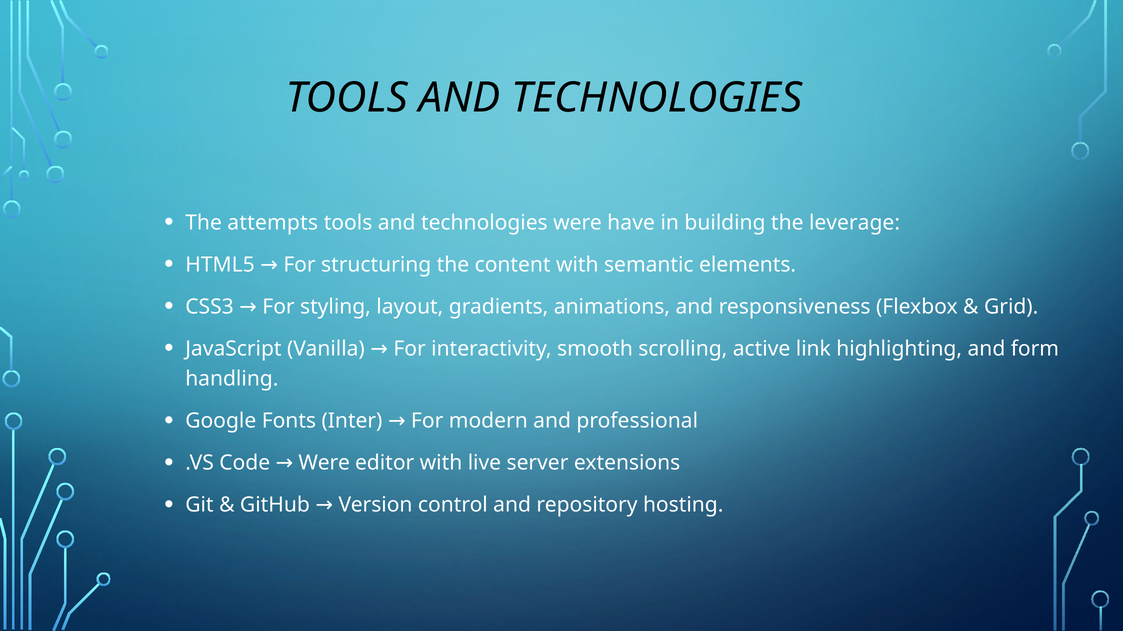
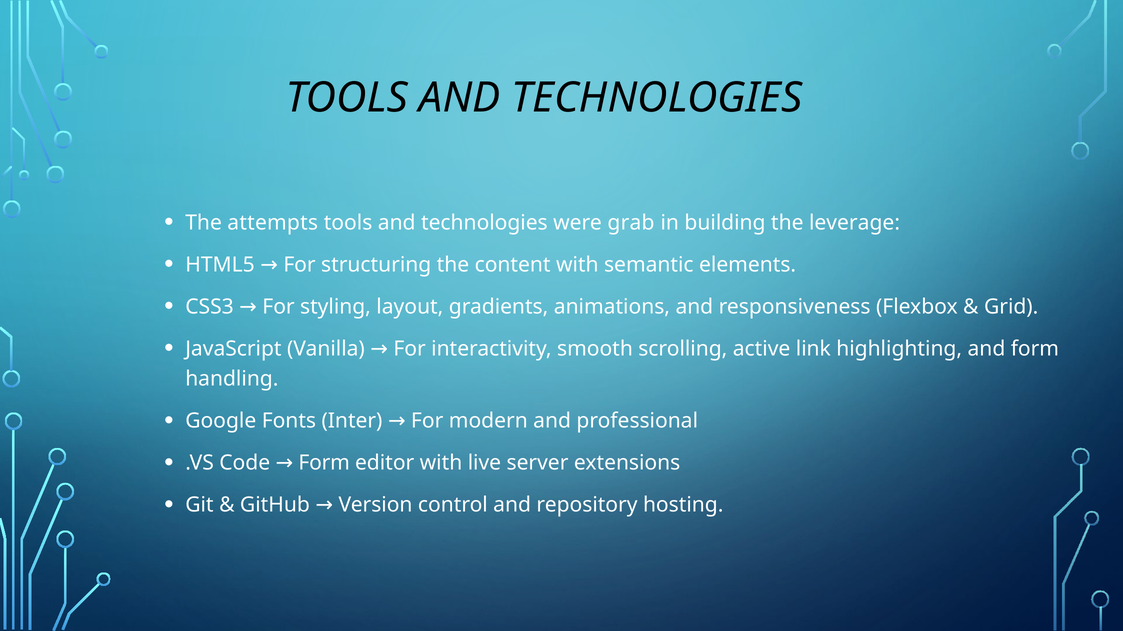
have: have -> grab
Code Were: Were -> Form
